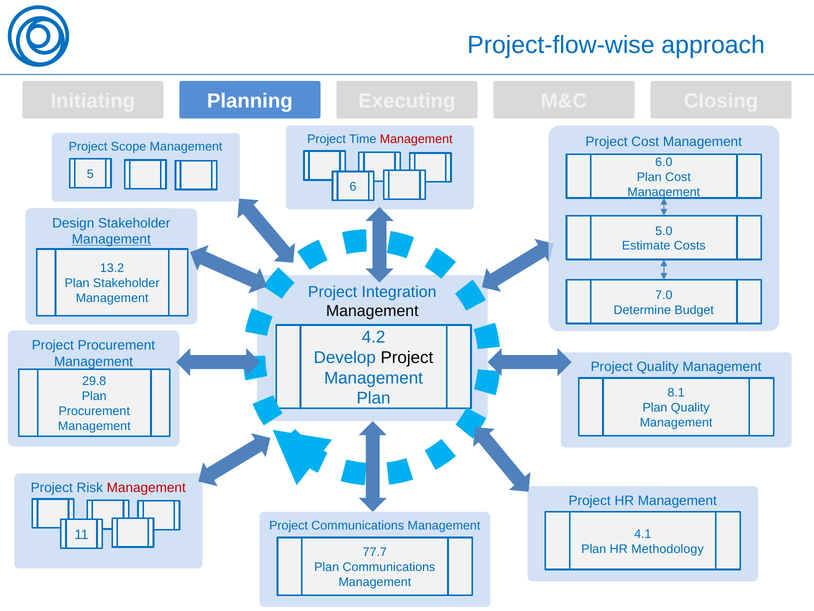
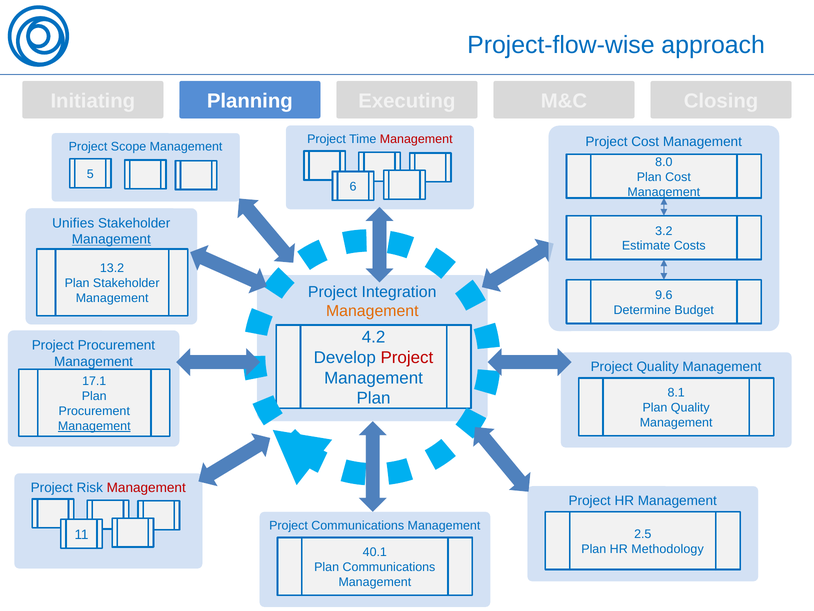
6.0: 6.0 -> 8.0
Design: Design -> Unifies
5.0: 5.0 -> 3.2
7.0: 7.0 -> 9.6
Management at (372, 311) colour: black -> orange
Project at (407, 357) colour: black -> red
29.8: 29.8 -> 17.1
Management at (94, 426) underline: none -> present
4.1: 4.1 -> 2.5
77.7: 77.7 -> 40.1
